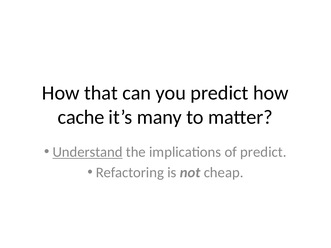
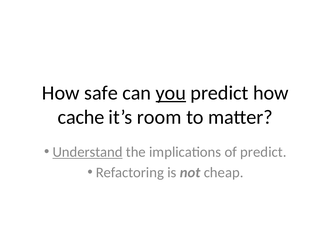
that: that -> safe
you underline: none -> present
many: many -> room
